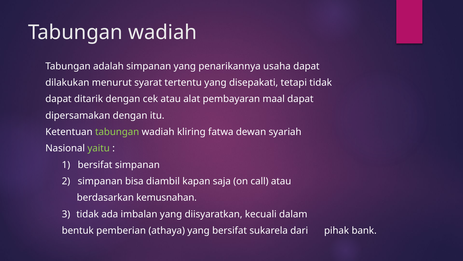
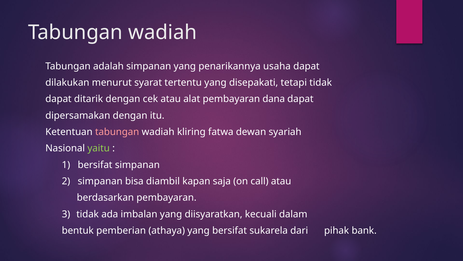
maal: maal -> dana
tabungan at (117, 132) colour: light green -> pink
berdasarkan kemusnahan: kemusnahan -> pembayaran
